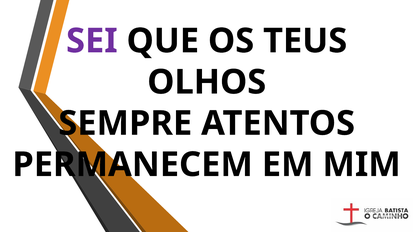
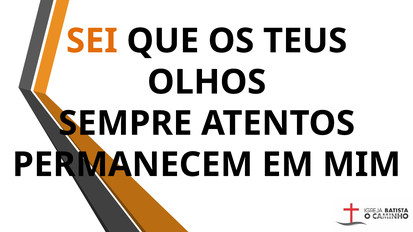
SEI colour: purple -> orange
